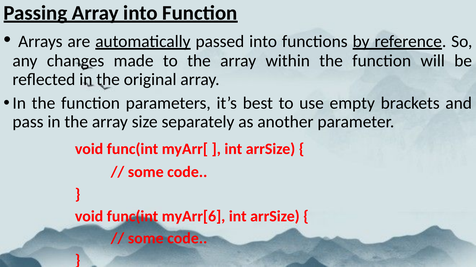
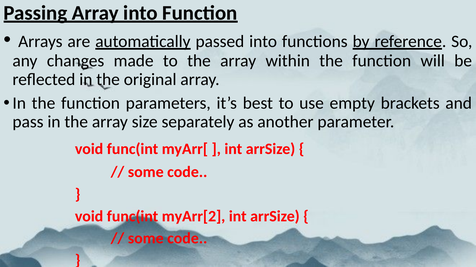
myArr[6: myArr[6 -> myArr[2
